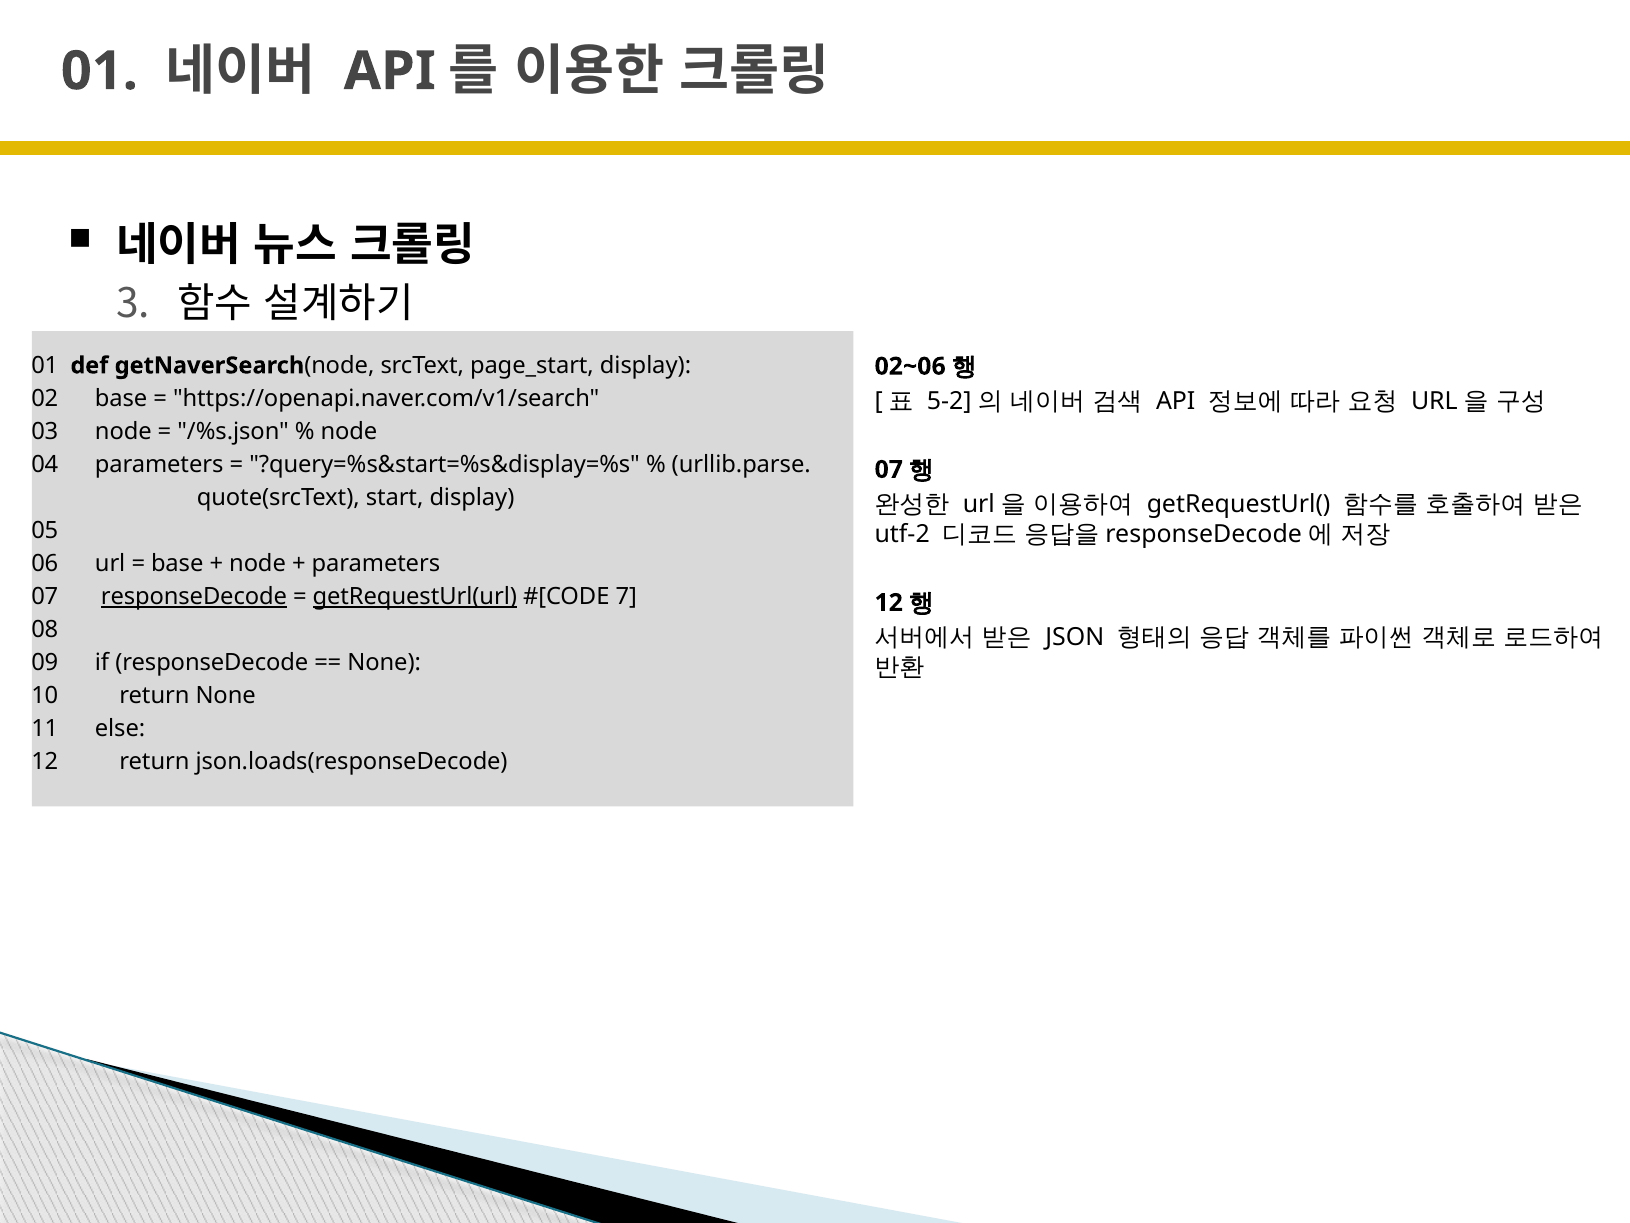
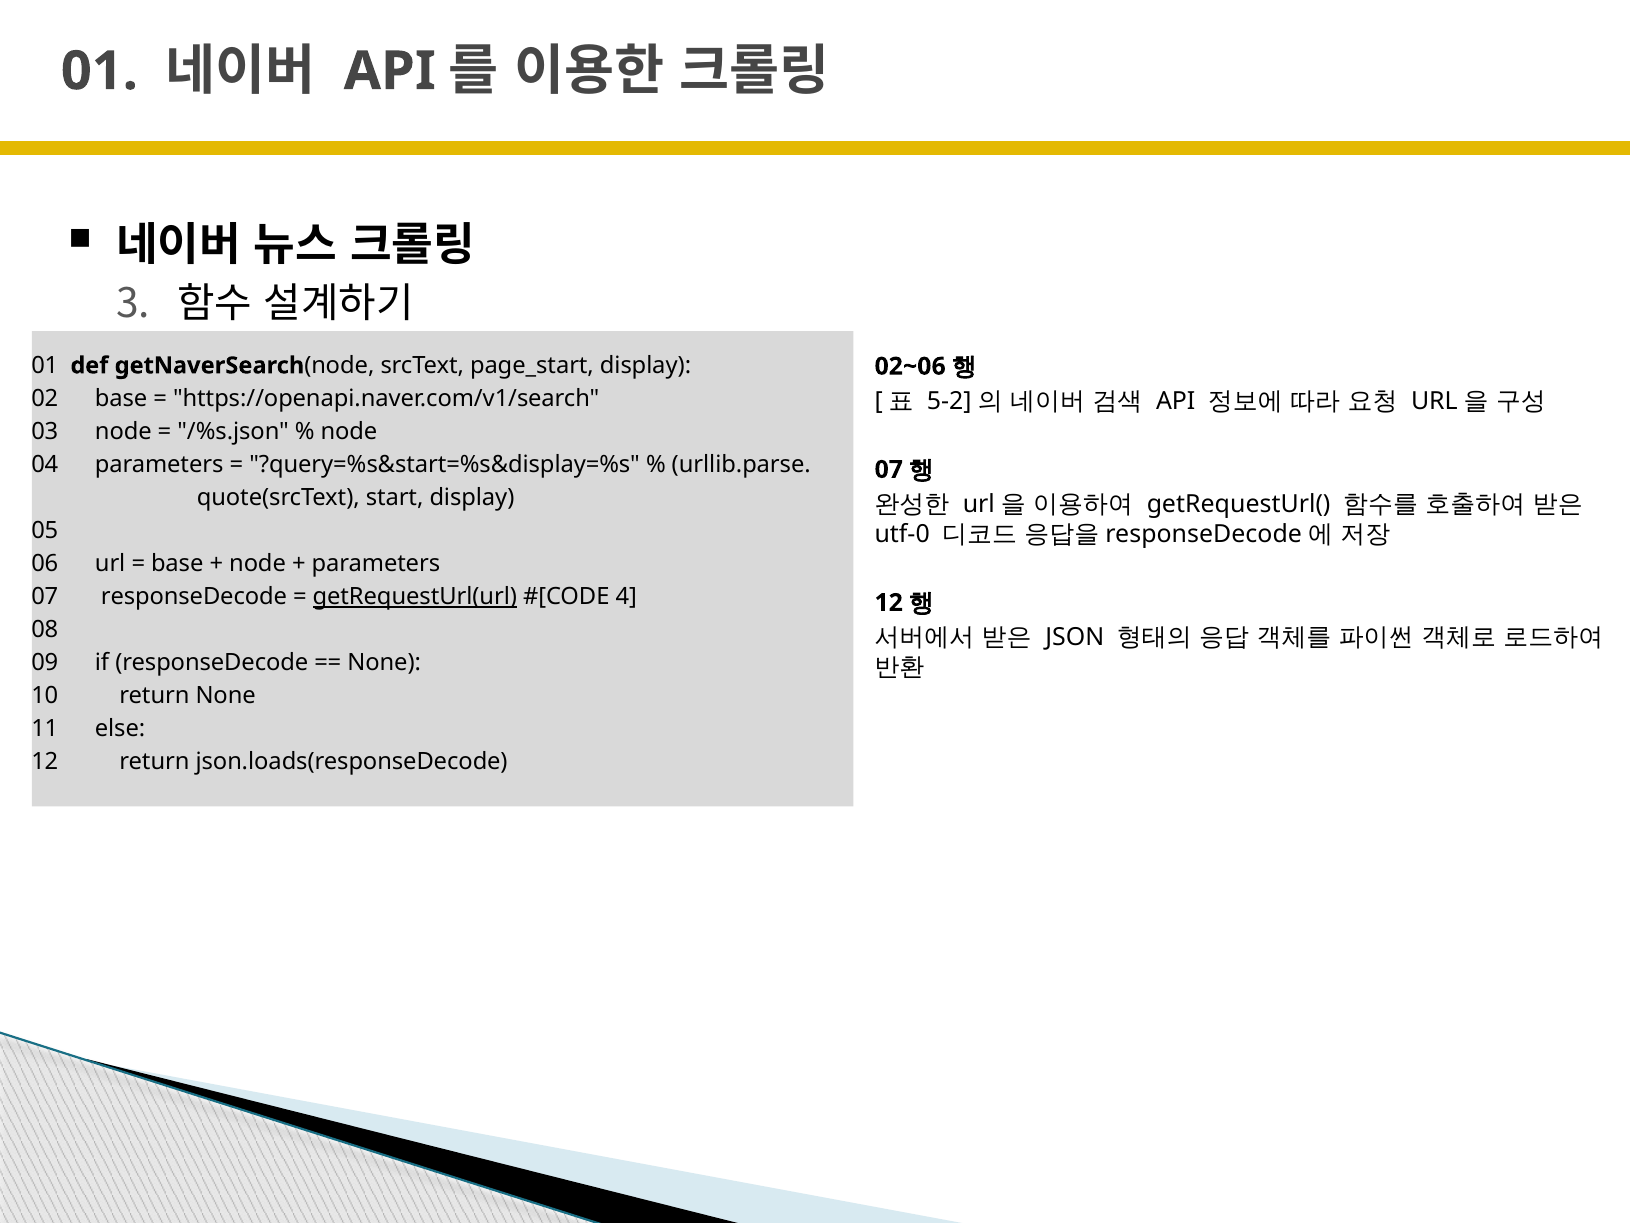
utf-2: utf-2 -> utf-0
responseDecode at (194, 596) underline: present -> none
7: 7 -> 4
